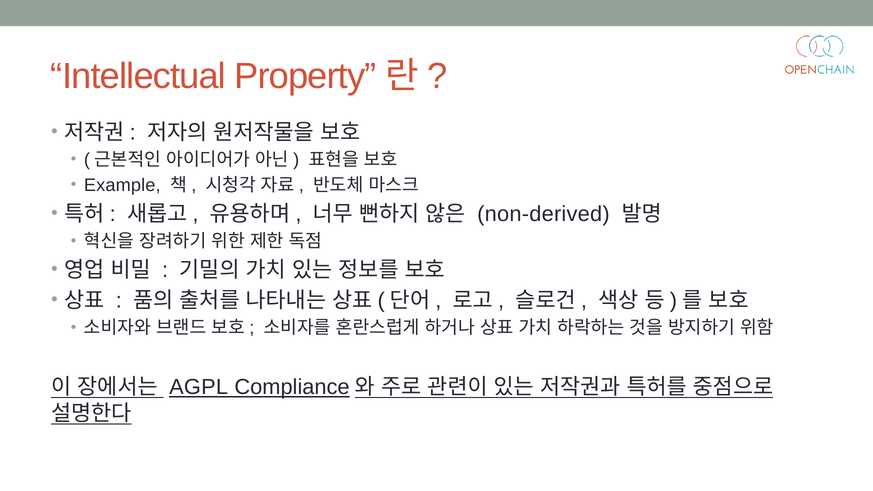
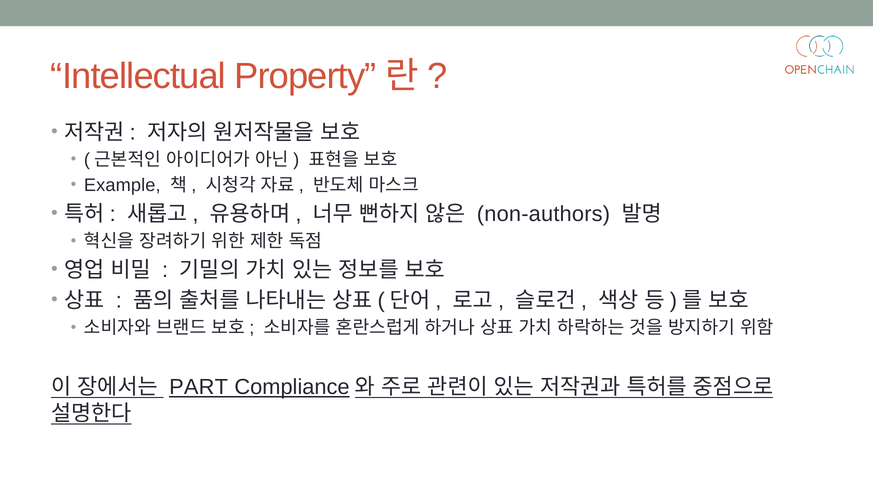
non-derived: non-derived -> non-authors
AGPL: AGPL -> PART
